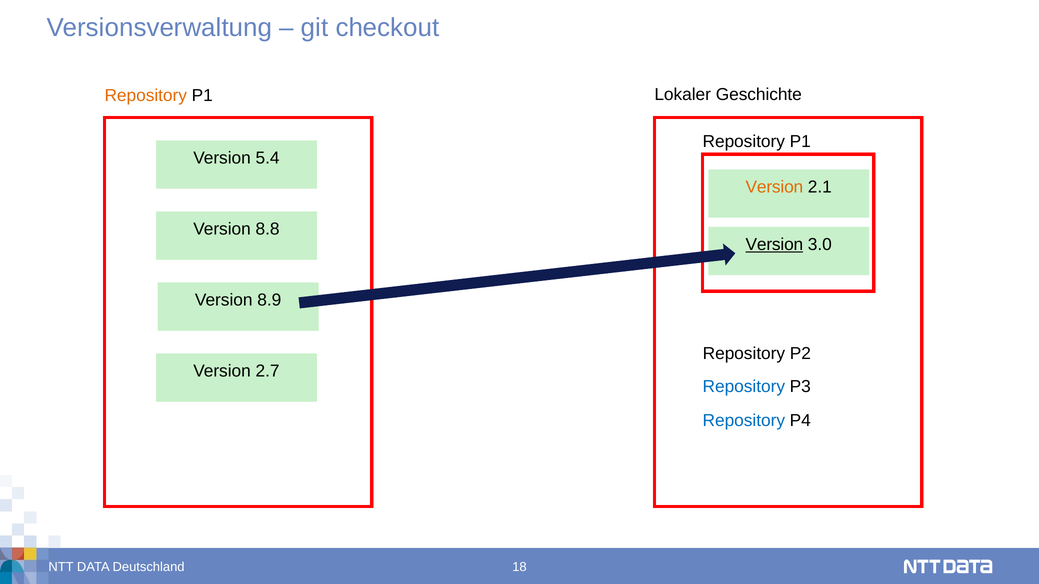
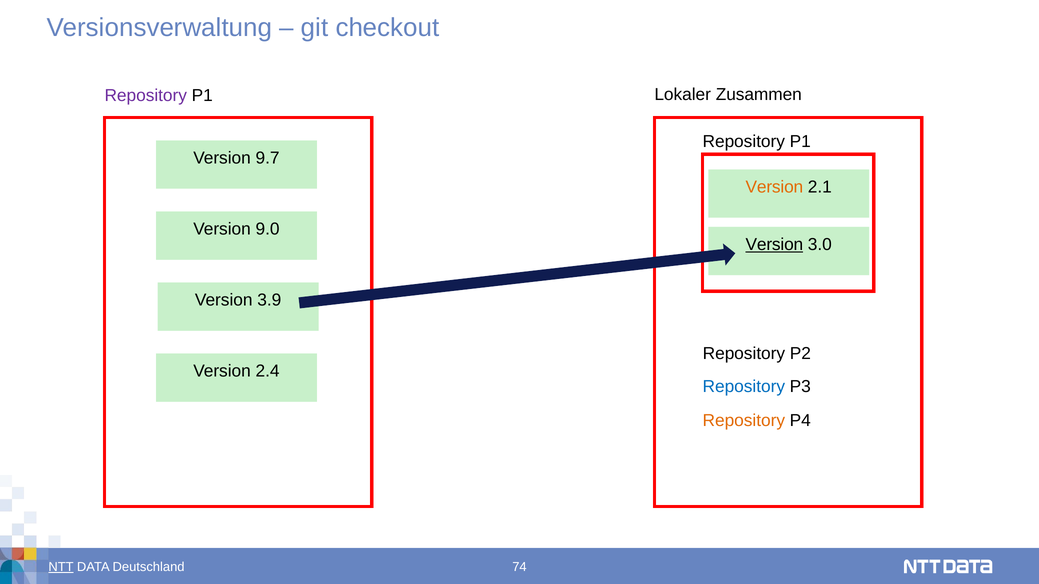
Geschichte: Geschichte -> Zusammen
Repository at (146, 96) colour: orange -> purple
5.4: 5.4 -> 9.7
8.8: 8.8 -> 9.0
8.9: 8.9 -> 3.9
2.7: 2.7 -> 2.4
Repository at (744, 421) colour: blue -> orange
NTT underline: none -> present
18: 18 -> 74
